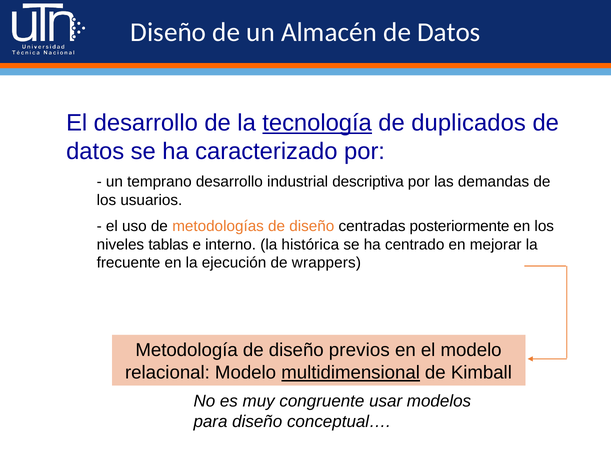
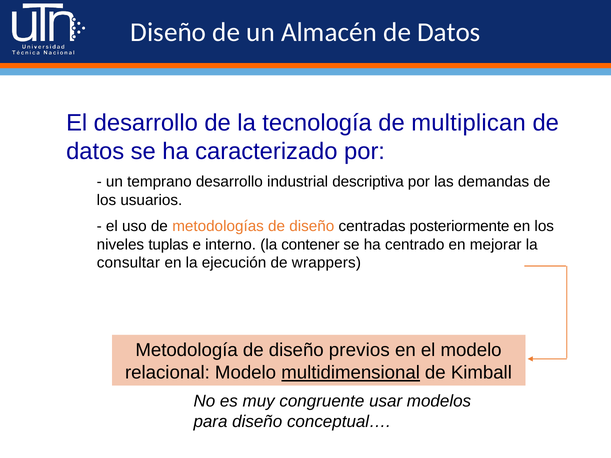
tecnología underline: present -> none
duplicados: duplicados -> multiplican
tablas: tablas -> tuplas
histórica: histórica -> contener
frecuente: frecuente -> consultar
